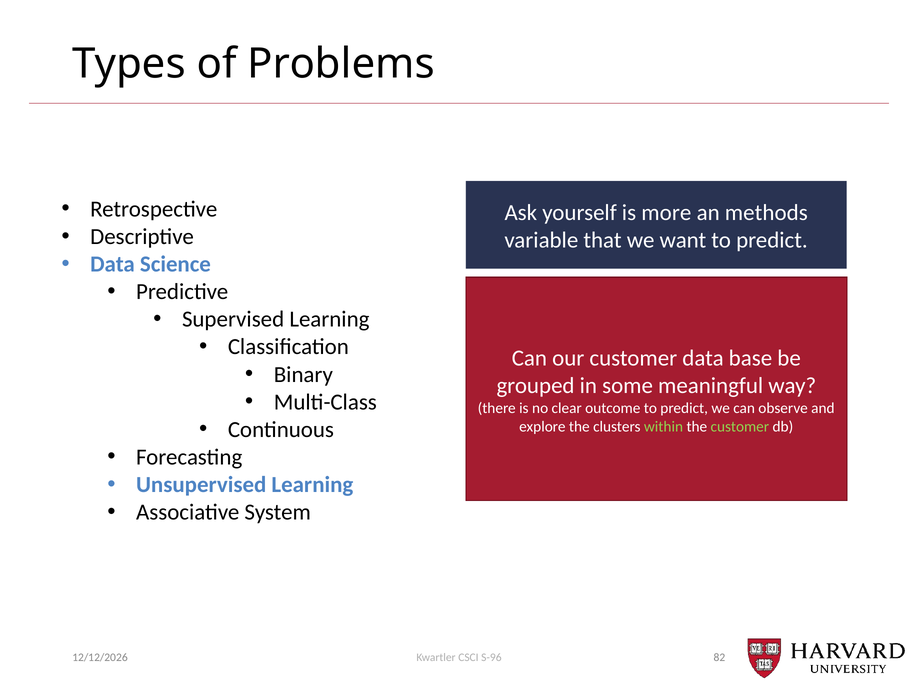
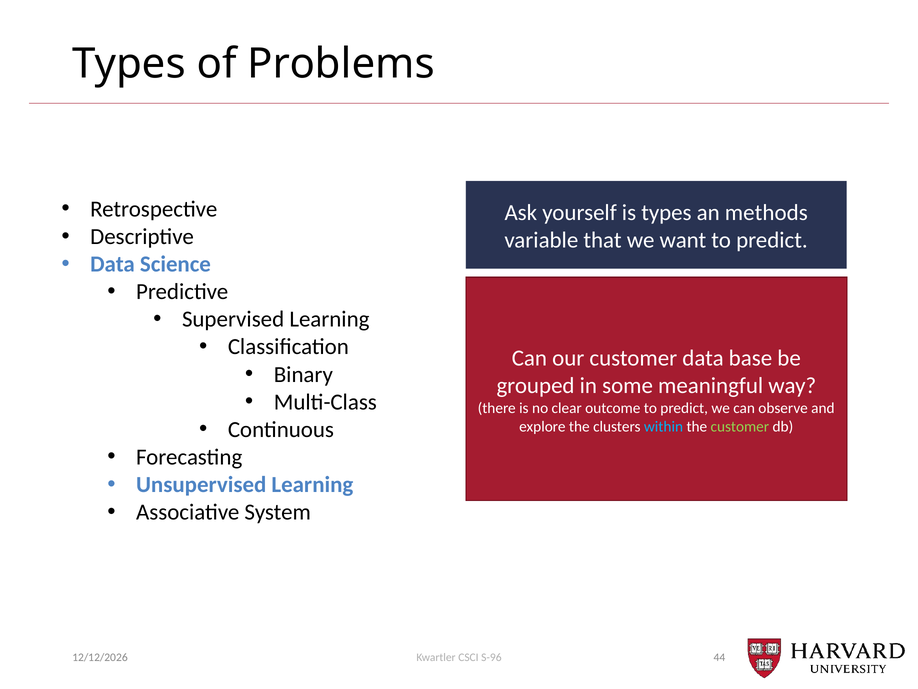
is more: more -> types
within colour: light green -> light blue
82: 82 -> 44
